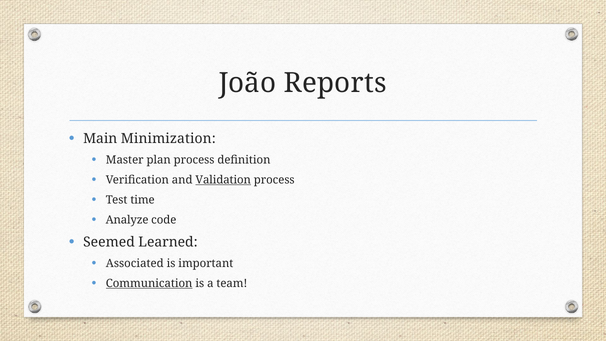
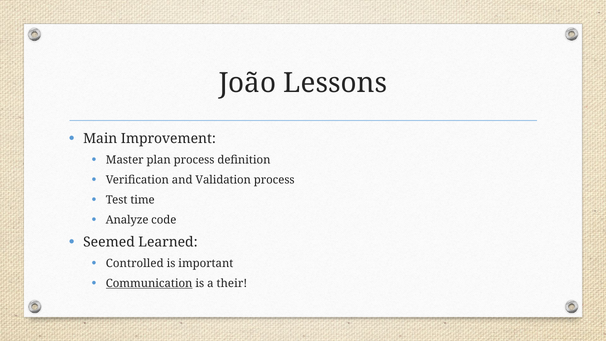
Reports: Reports -> Lessons
Minimization: Minimization -> Improvement
Validation underline: present -> none
Associated: Associated -> Controlled
team: team -> their
